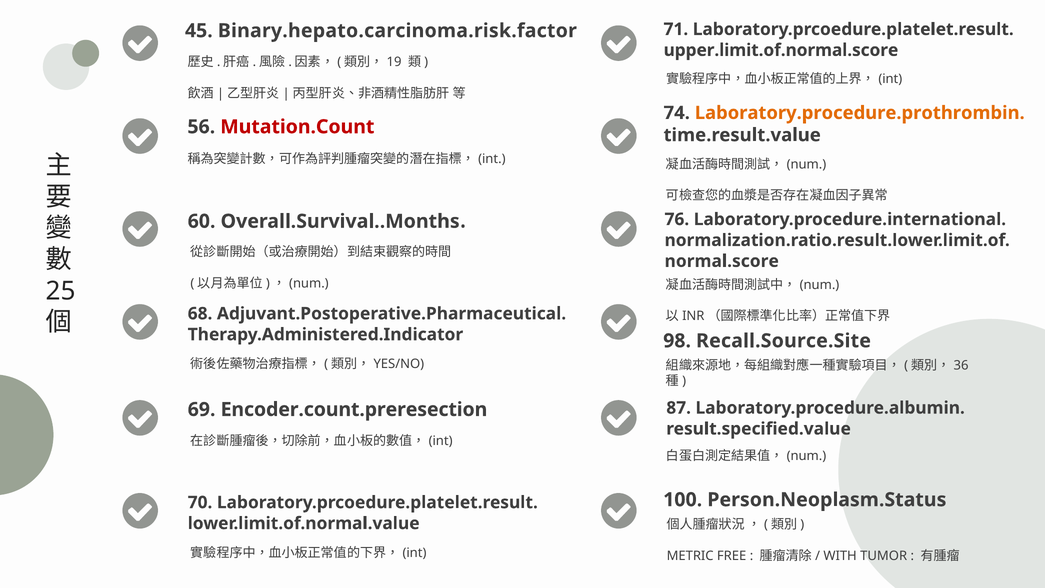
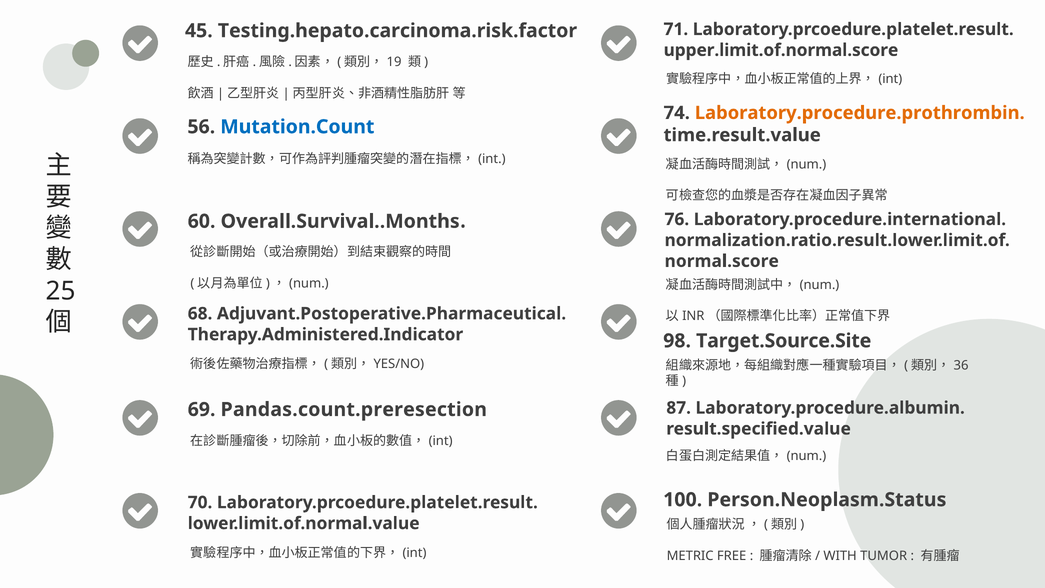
Binary.hepato.carcinoma.risk.factor: Binary.hepato.carcinoma.risk.factor -> Testing.hepato.carcinoma.risk.factor
Mutation.Count colour: red -> blue
Recall.Source.Site: Recall.Source.Site -> Target.Source.Site
Encoder.count.preresection: Encoder.count.preresection -> Pandas.count.preresection
